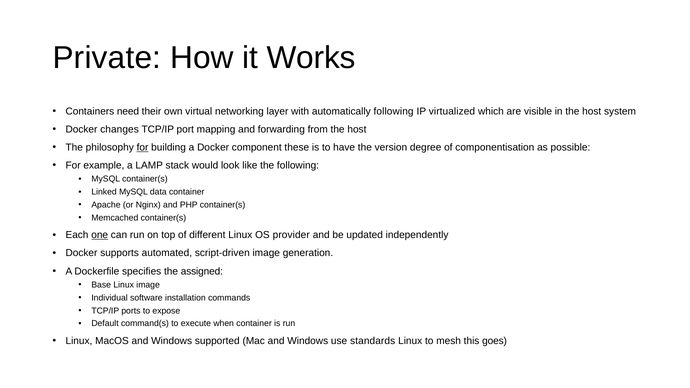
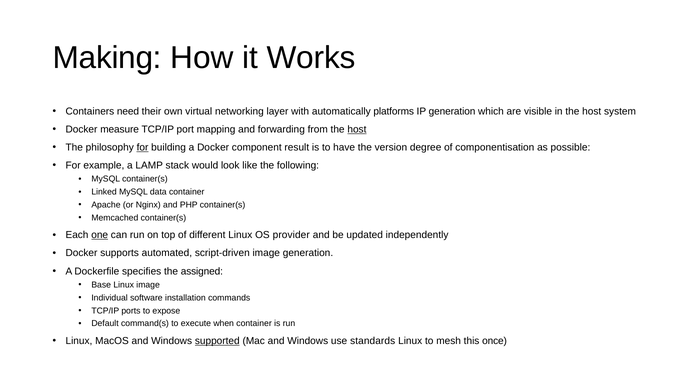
Private: Private -> Making
automatically following: following -> platforms
IP virtualized: virtualized -> generation
changes: changes -> measure
host at (357, 129) underline: none -> present
these: these -> result
supported underline: none -> present
goes: goes -> once
